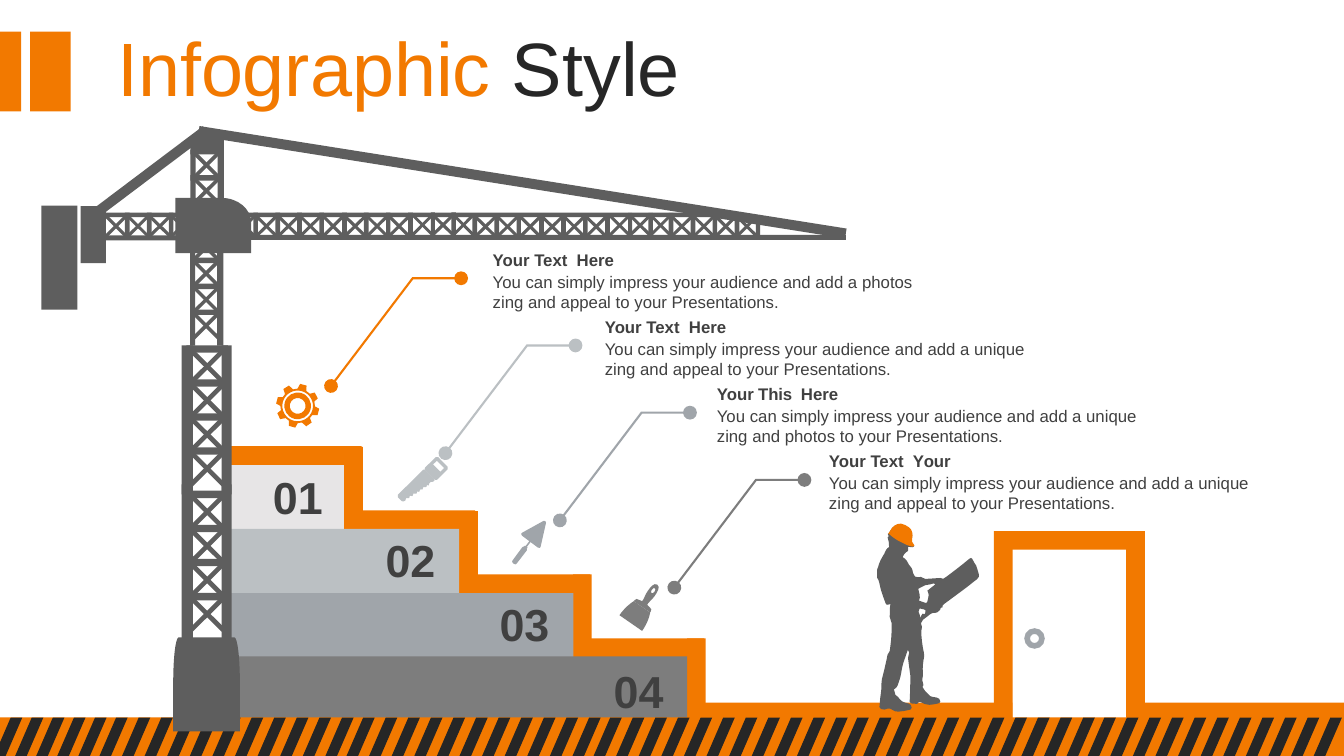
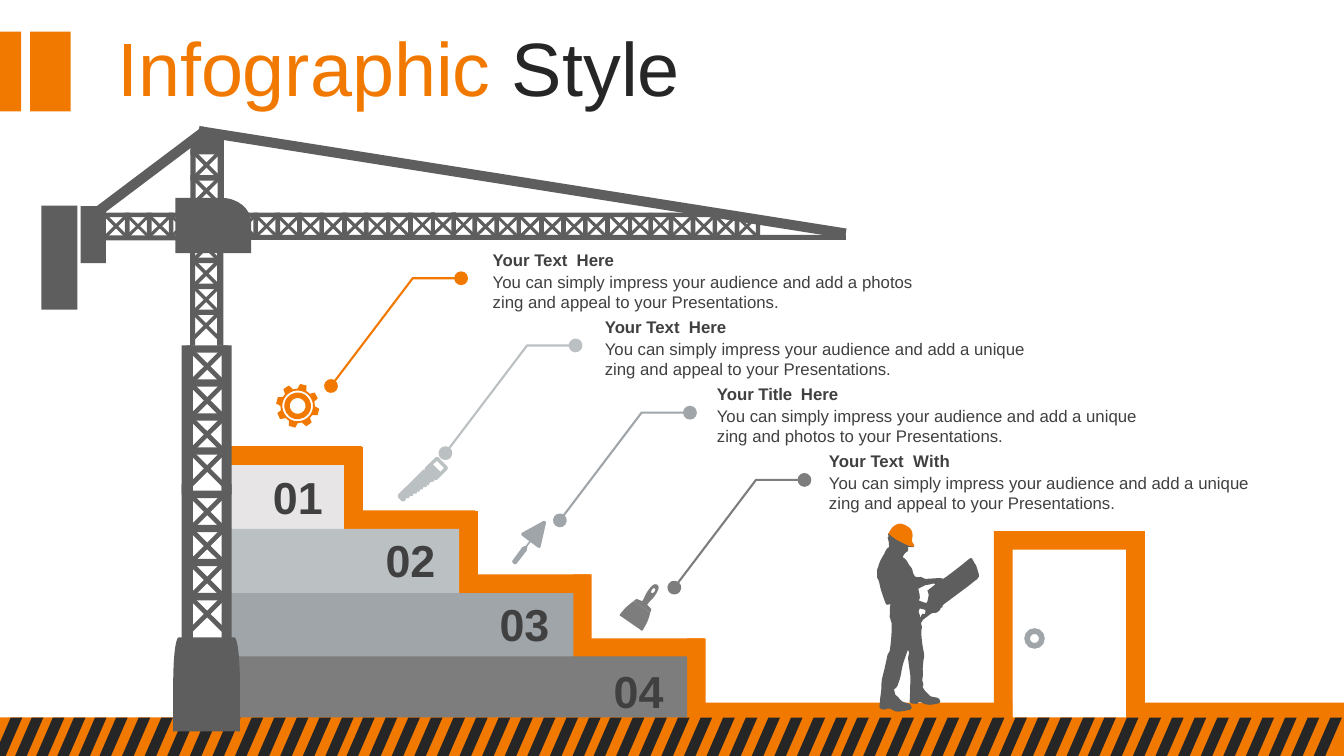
This: This -> Title
Text Your: Your -> With
